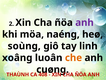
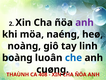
soùng: soùng -> noàng
xoâng: xoâng -> boàng
che colour: orange -> blue
